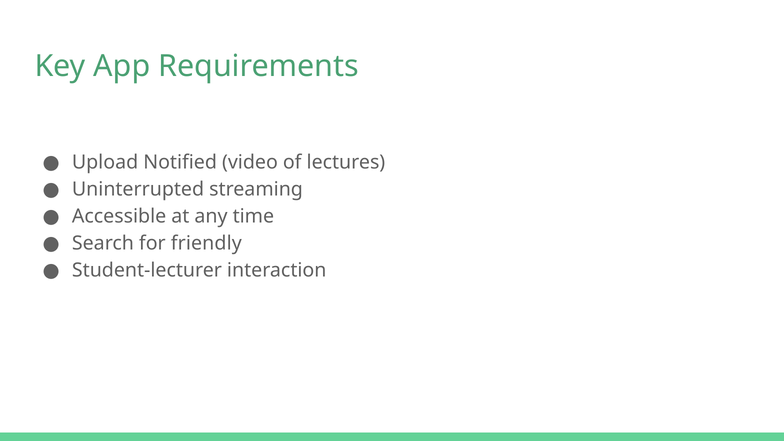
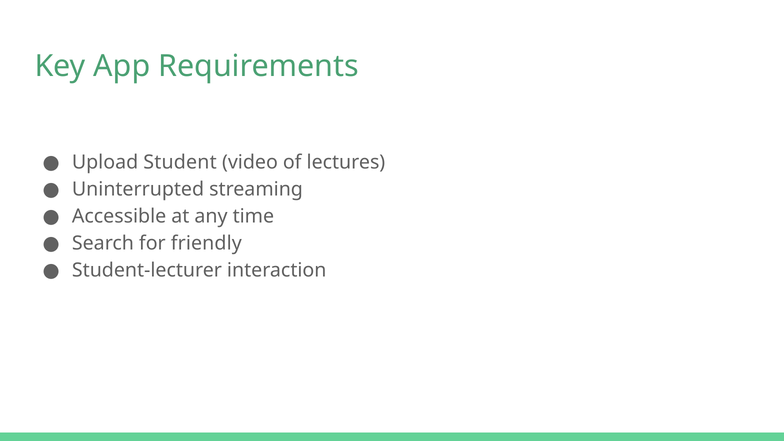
Notified: Notified -> Student
